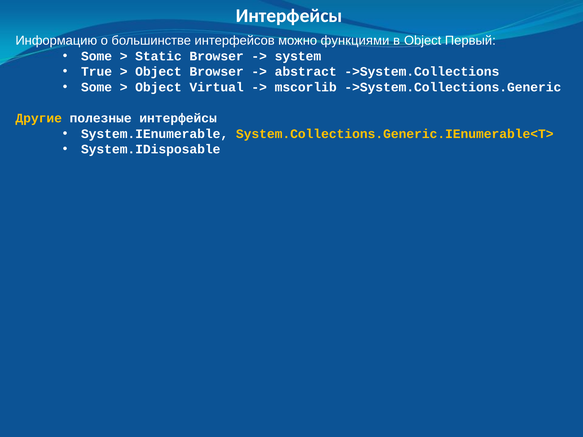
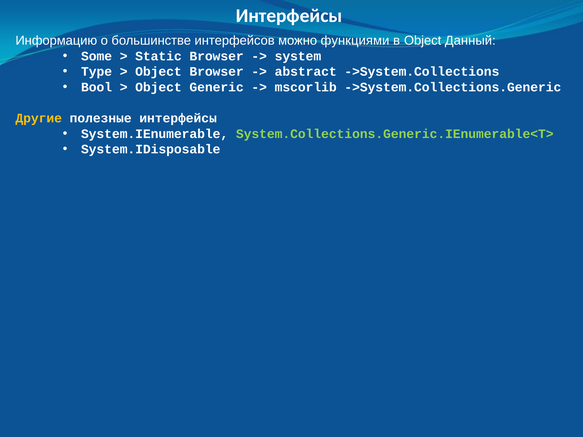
Первый: Первый -> Данный
True: True -> Type
Some at (97, 87): Some -> Bool
Virtual: Virtual -> Generic
System.Collections.Generic.IEnumerable<T> colour: yellow -> light green
